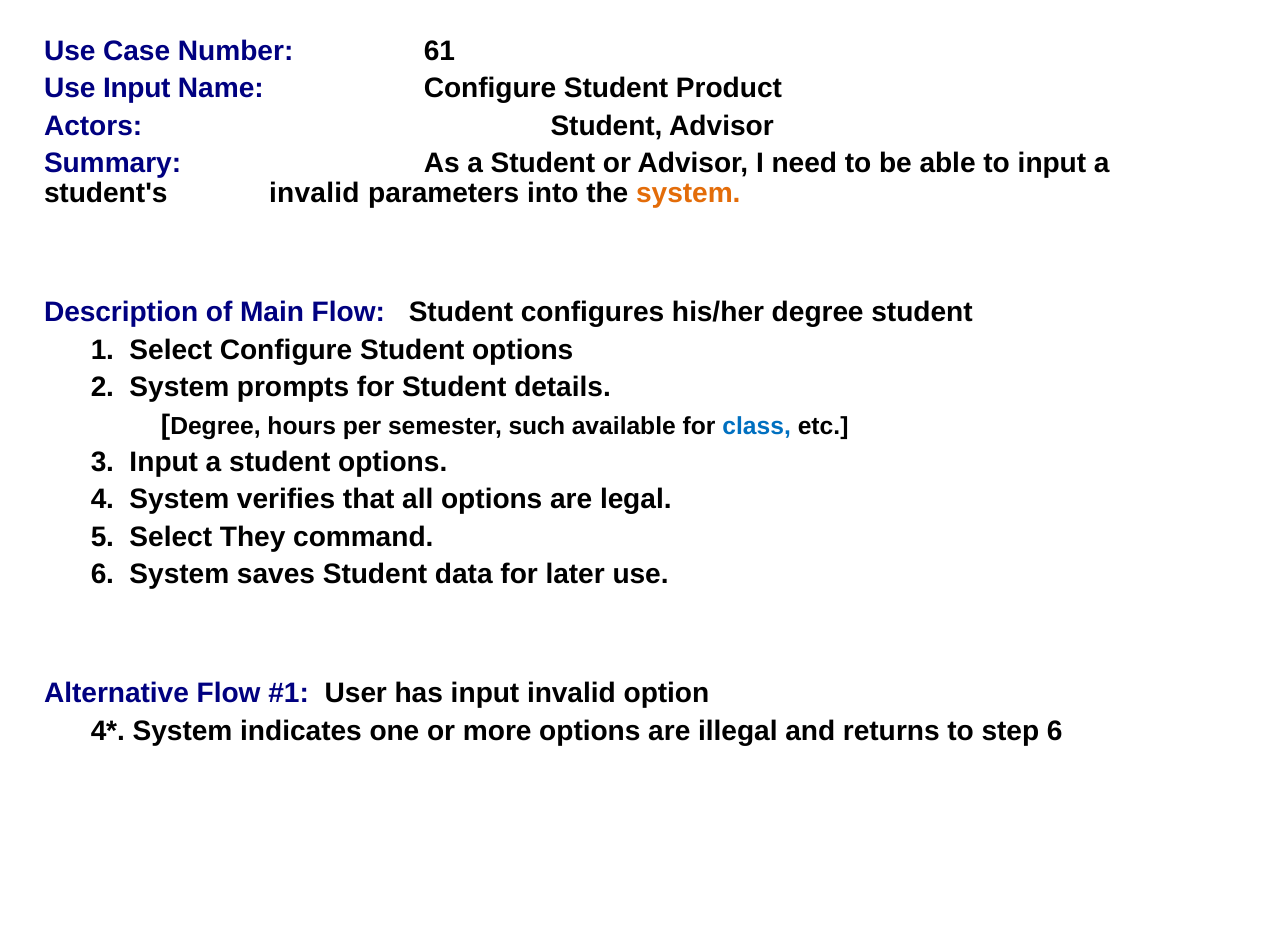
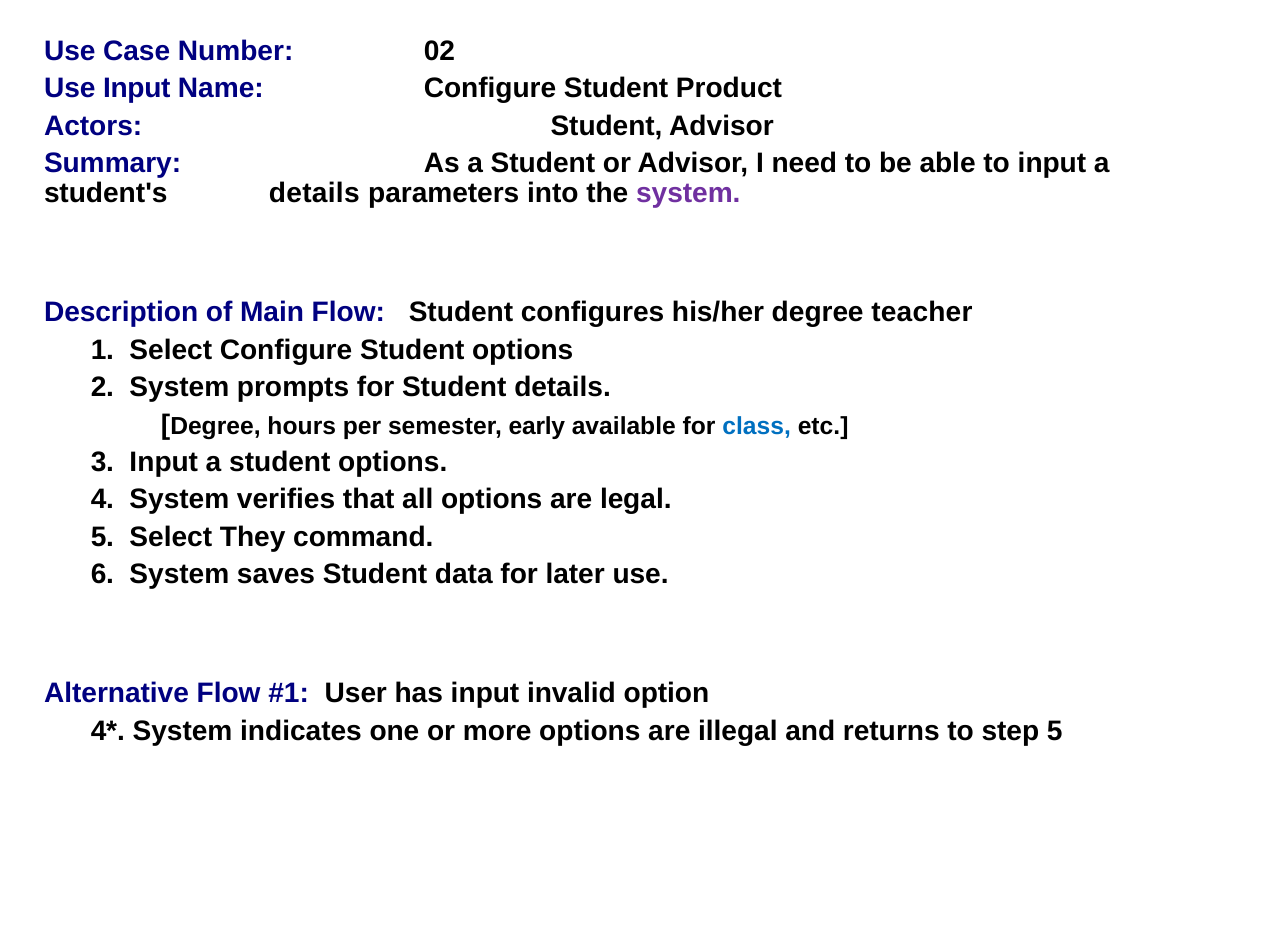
61: 61 -> 02
student's invalid: invalid -> details
system at (688, 193) colour: orange -> purple
degree student: student -> teacher
such: such -> early
step 6: 6 -> 5
